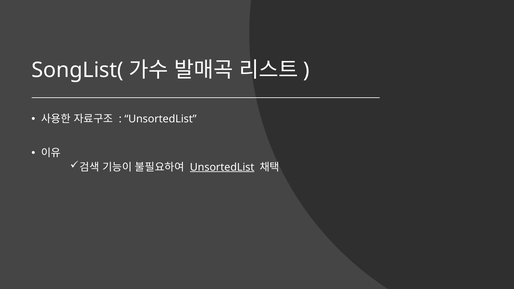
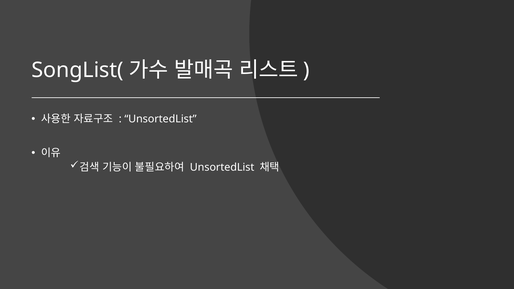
UnsortedList at (222, 167) underline: present -> none
